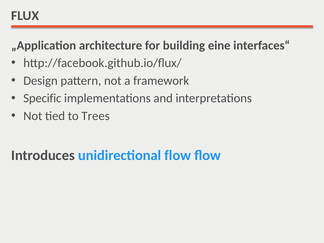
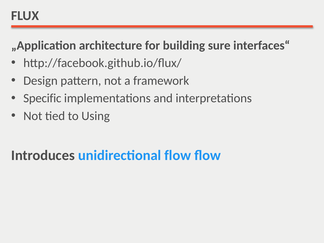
eine: eine -> sure
Trees: Trees -> Using
